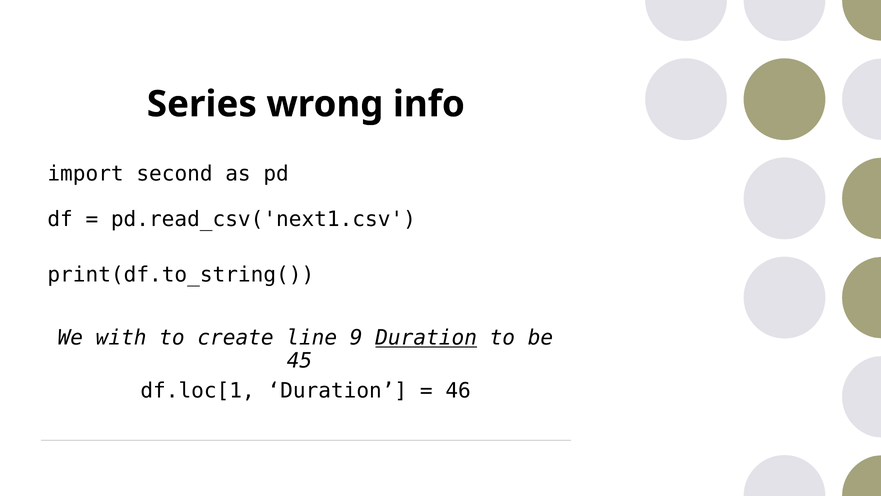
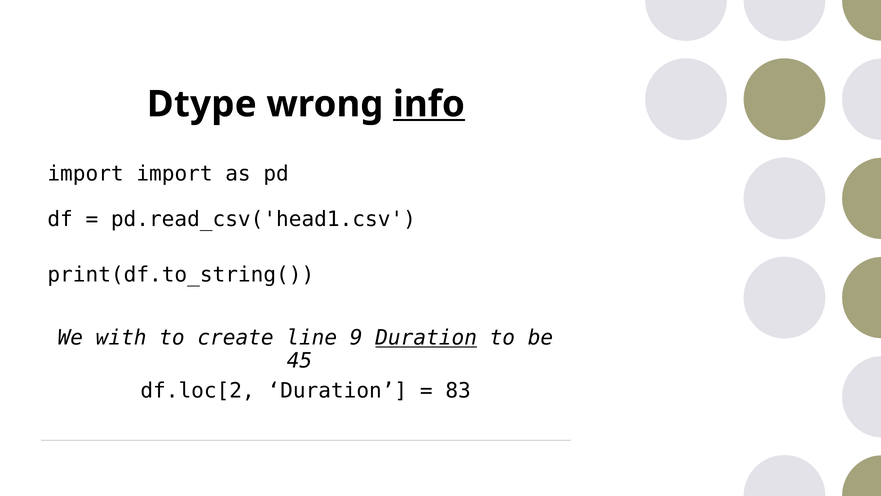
Series: Series -> Dtype
info underline: none -> present
import second: second -> import
pd.read_csv('next1.csv: pd.read_csv('next1.csv -> pd.read_csv('head1.csv
df.loc[1: df.loc[1 -> df.loc[2
46: 46 -> 83
